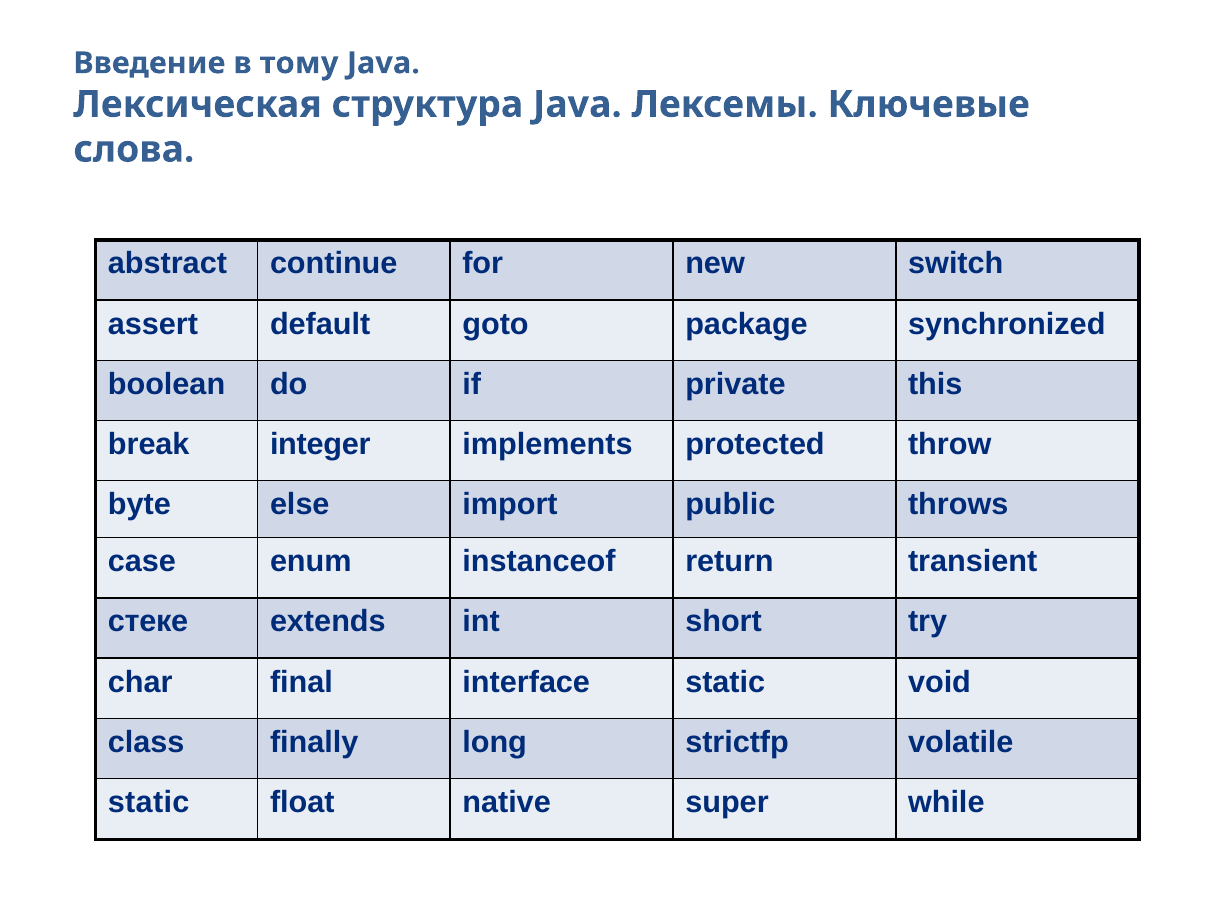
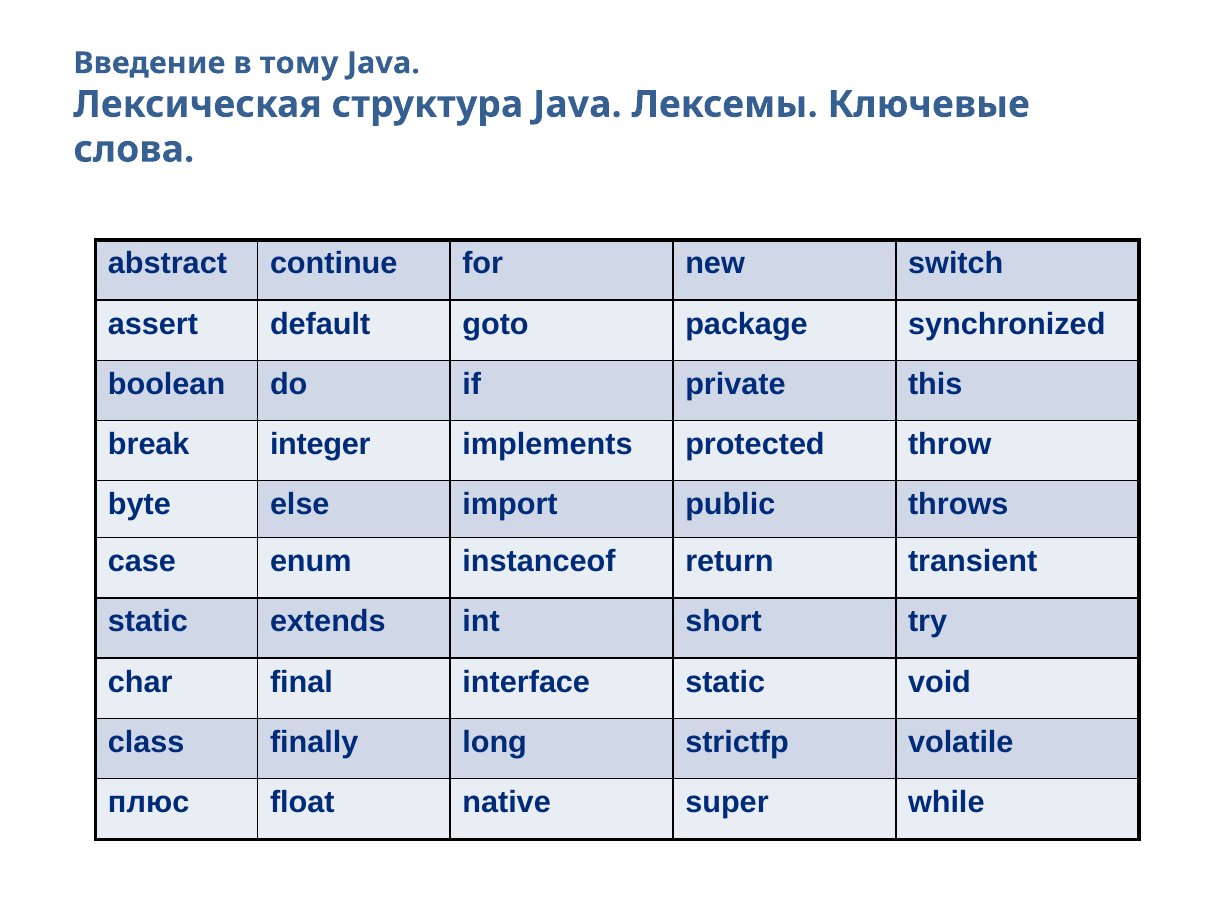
стеке at (148, 622): стеке -> static
static at (149, 803): static -> плюс
